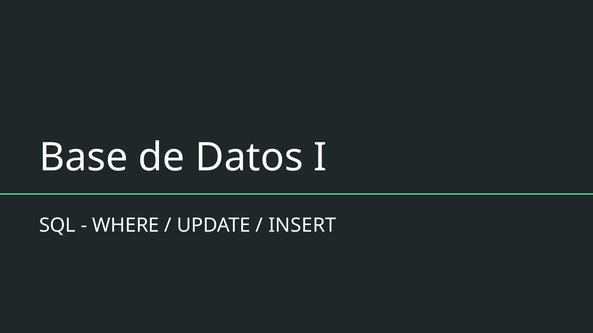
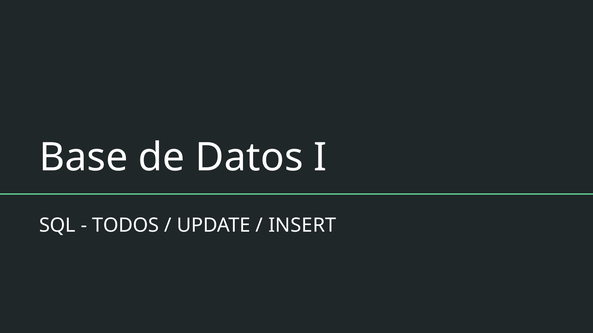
WHERE: WHERE -> TODOS
